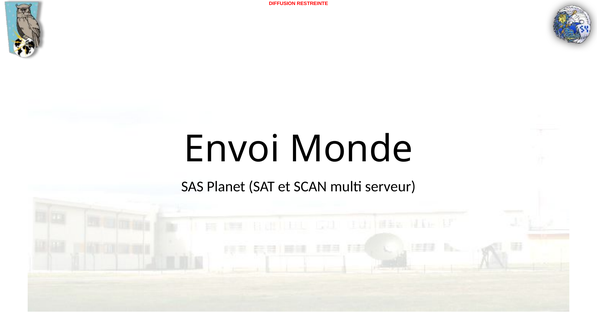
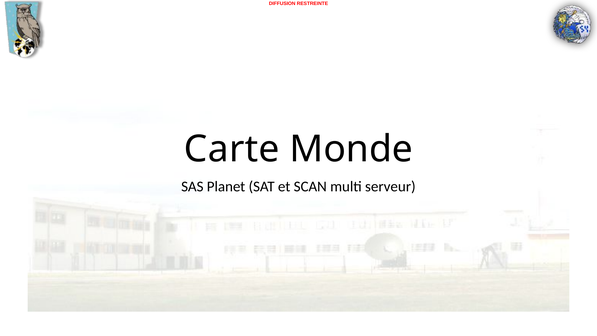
Envoi: Envoi -> Carte
